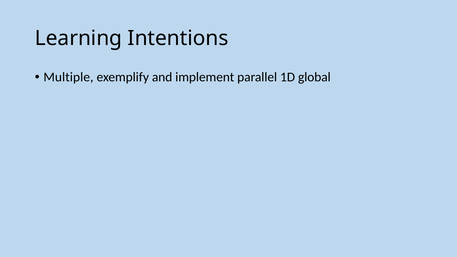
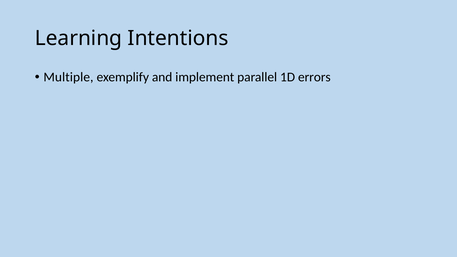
global: global -> errors
